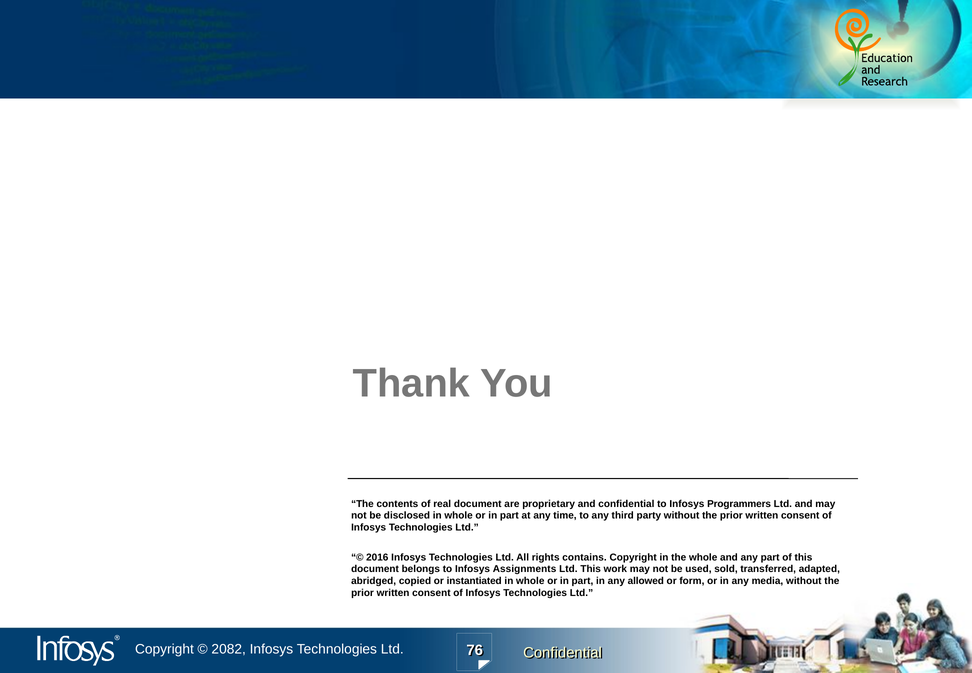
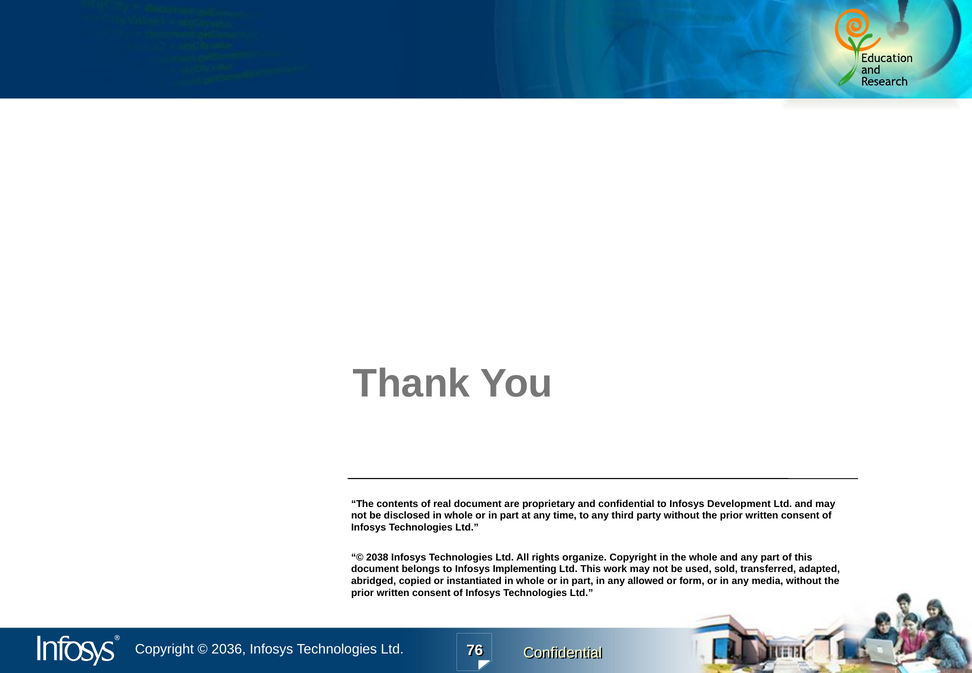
Programmers: Programmers -> Development
2016: 2016 -> 2038
contains: contains -> organize
Assignments: Assignments -> Implementing
2082: 2082 -> 2036
